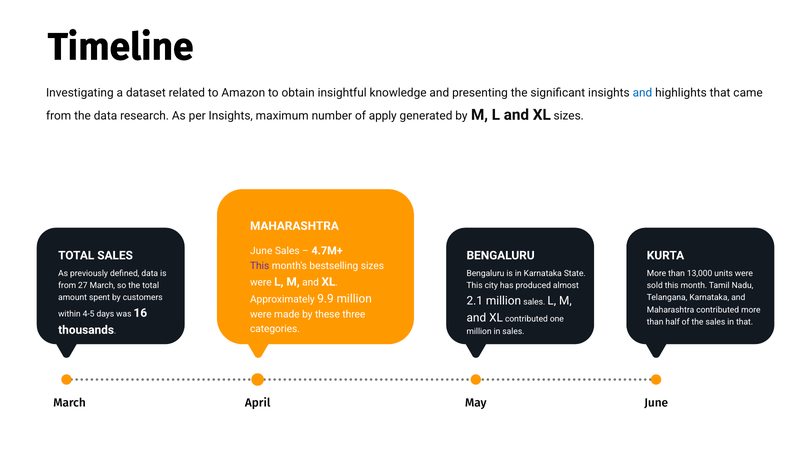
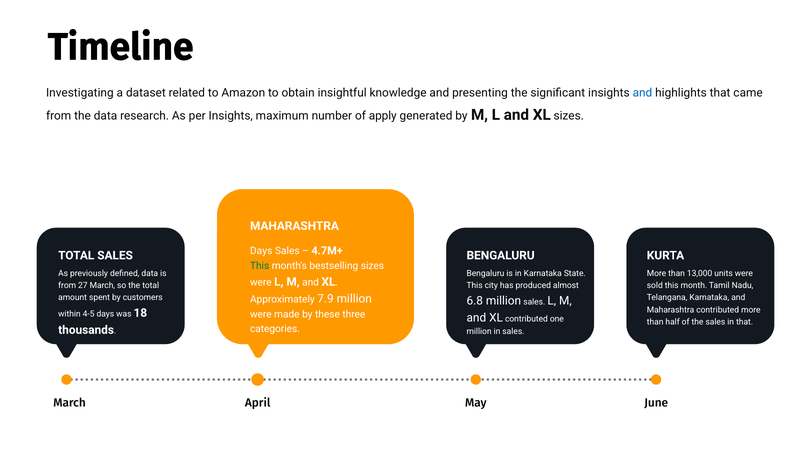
June at (261, 251): June -> Days
This at (260, 266) colour: purple -> green
9.9: 9.9 -> 7.9
2.1: 2.1 -> 6.8
16: 16 -> 18
